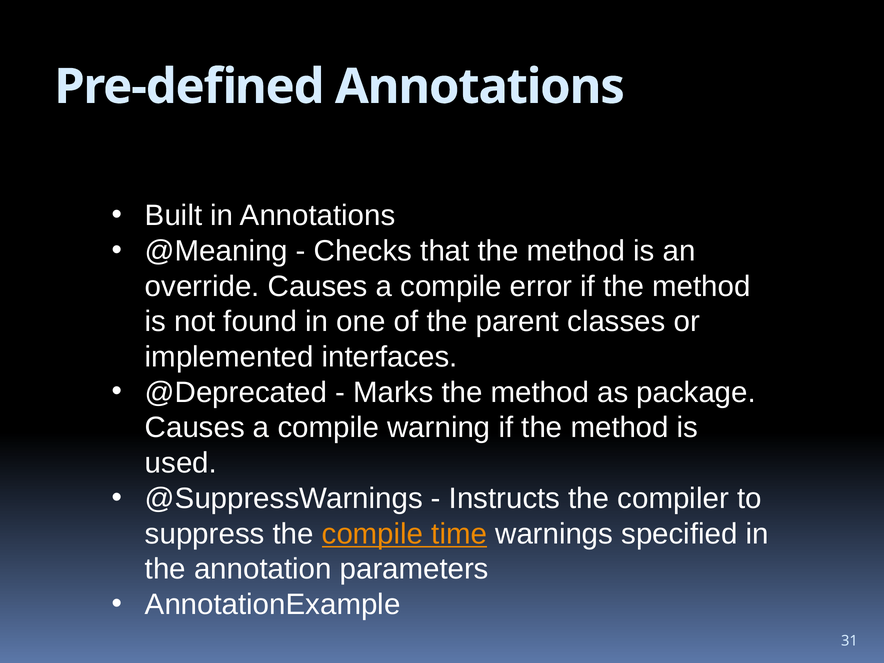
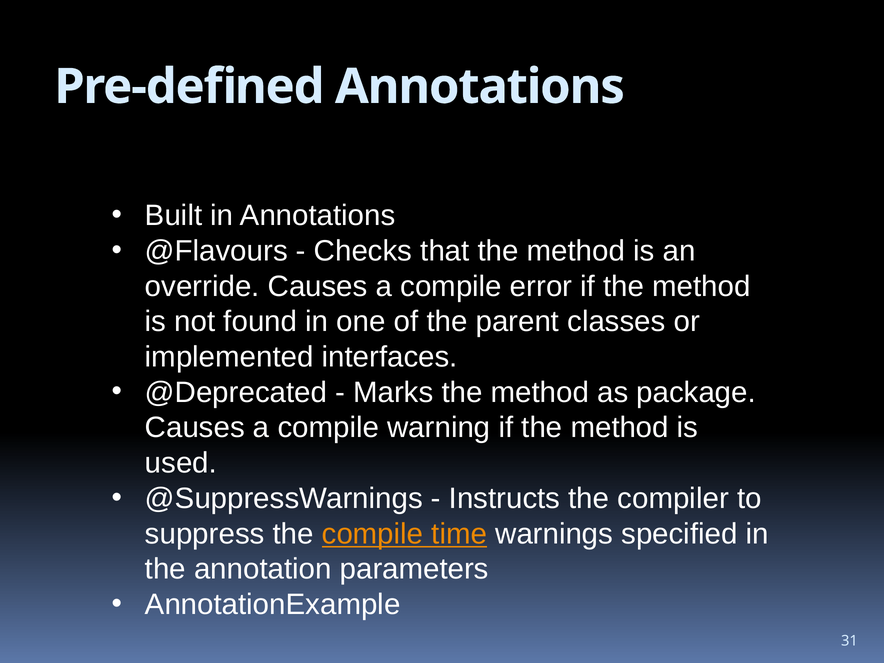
@Meaning: @Meaning -> @Flavours
